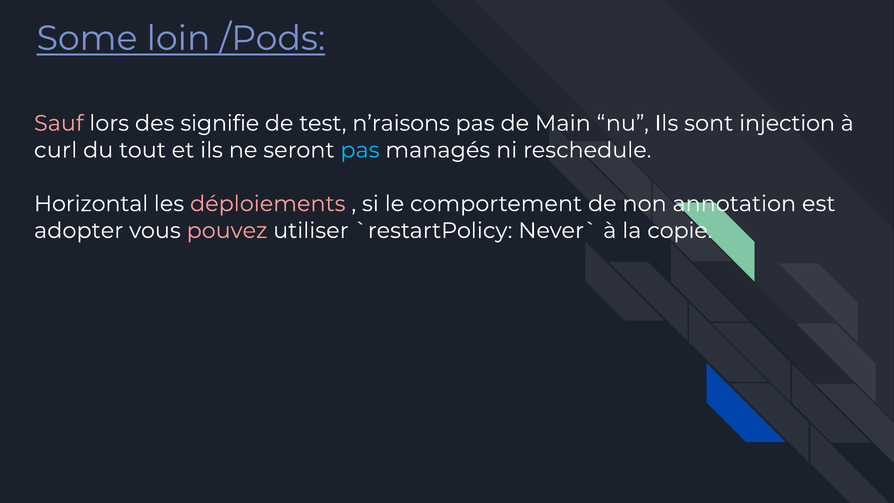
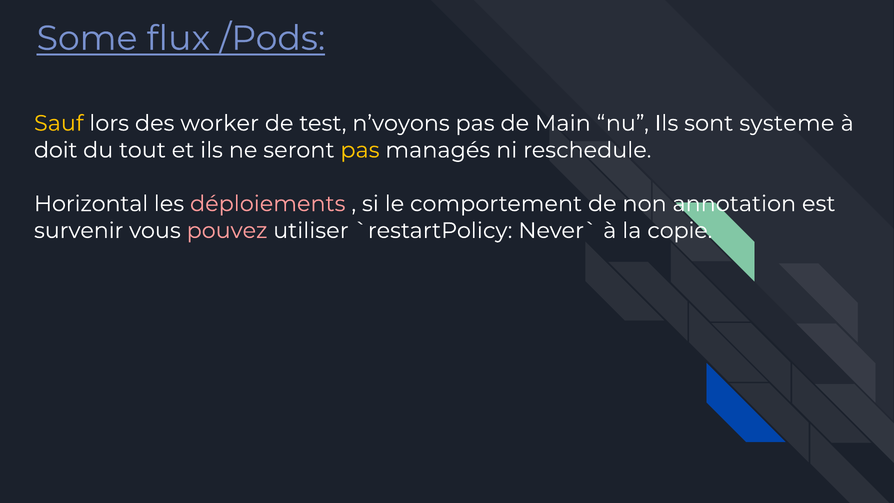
loin: loin -> flux
Sauf colour: pink -> yellow
signifie: signifie -> worker
n’raisons: n’raisons -> n’voyons
injection: injection -> systeme
curl: curl -> doit
pas at (360, 150) colour: light blue -> yellow
adopter: adopter -> survenir
